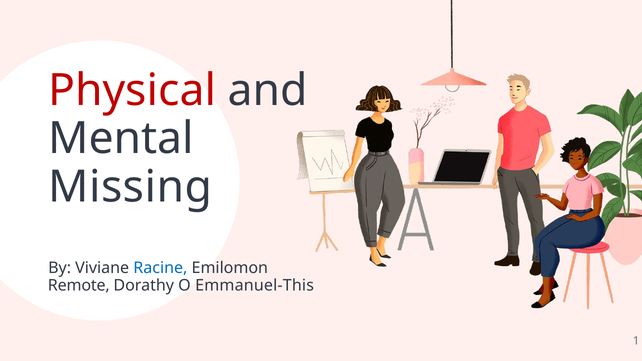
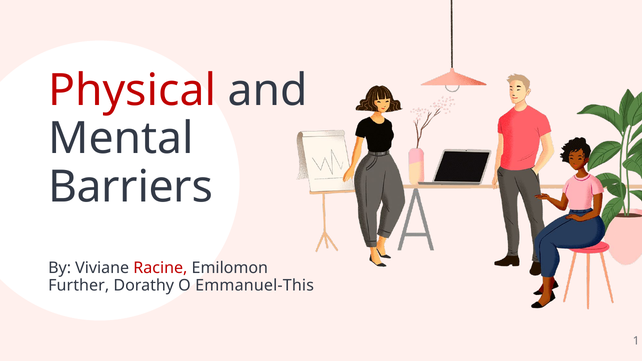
Missing: Missing -> Barriers
Racine colour: blue -> red
Remote: Remote -> Further
